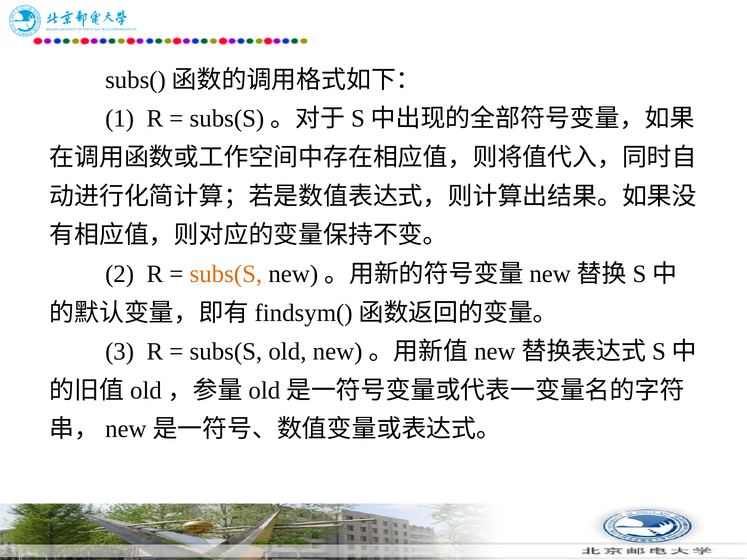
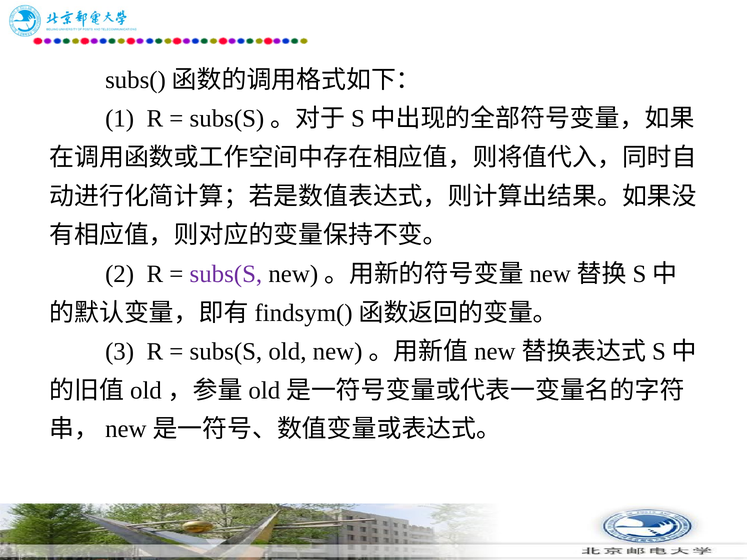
subs(S at (226, 274) colour: orange -> purple
